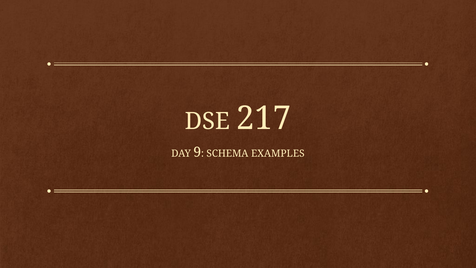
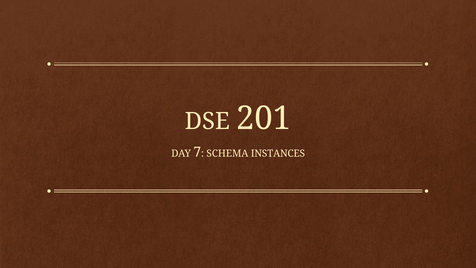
217: 217 -> 201
9: 9 -> 7
EXAMPLES: EXAMPLES -> INSTANCES
